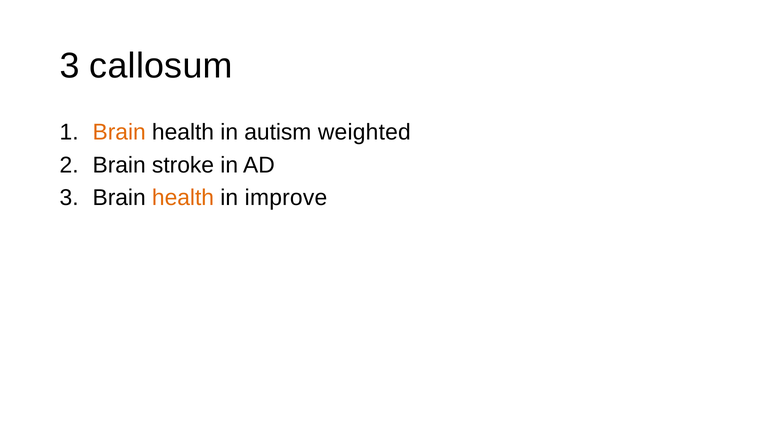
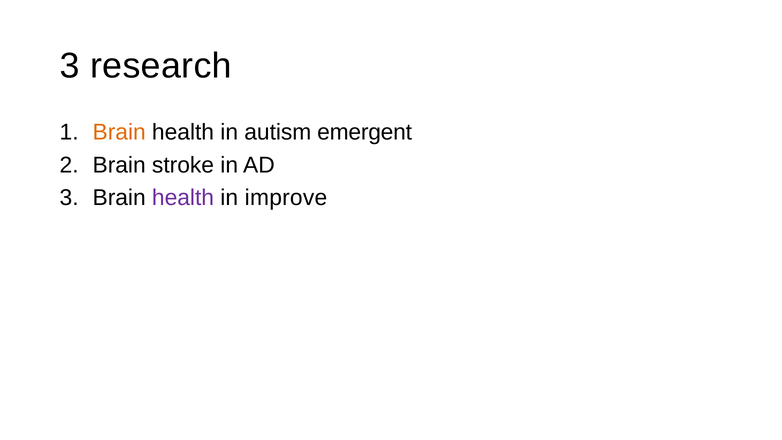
callosum: callosum -> research
weighted: weighted -> emergent
health at (183, 198) colour: orange -> purple
